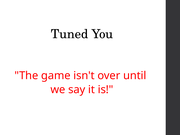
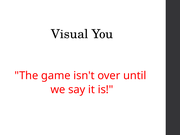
Tuned: Tuned -> Visual
